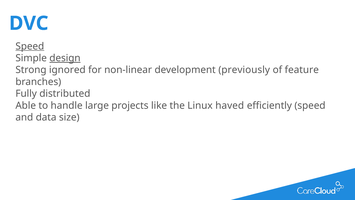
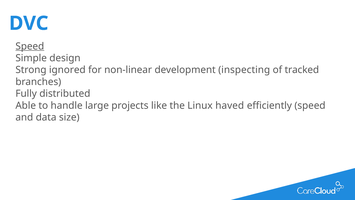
design underline: present -> none
previously: previously -> inspecting
feature: feature -> tracked
